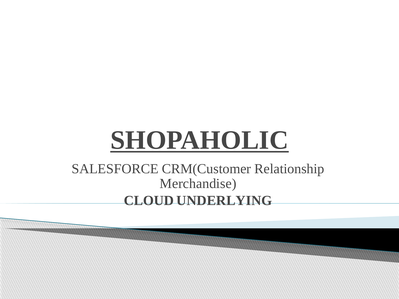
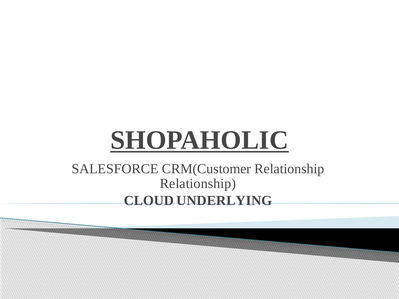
Merchandise at (198, 184): Merchandise -> Relationship
